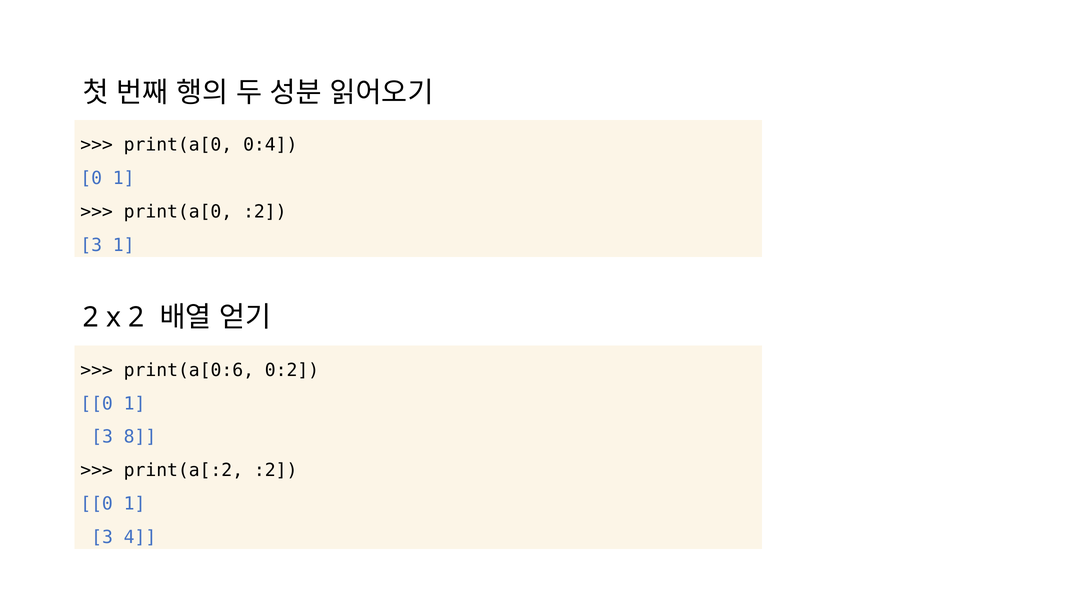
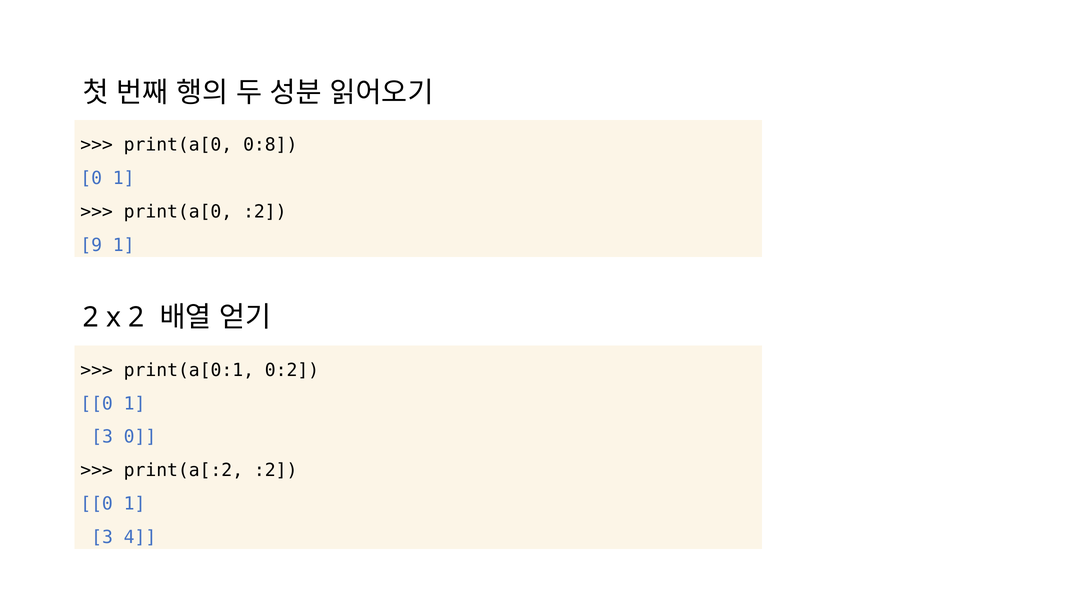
0:4: 0:4 -> 0:8
3 at (91, 245): 3 -> 9
print(a[0:6: print(a[0:6 -> print(a[0:1
3 8: 8 -> 0
